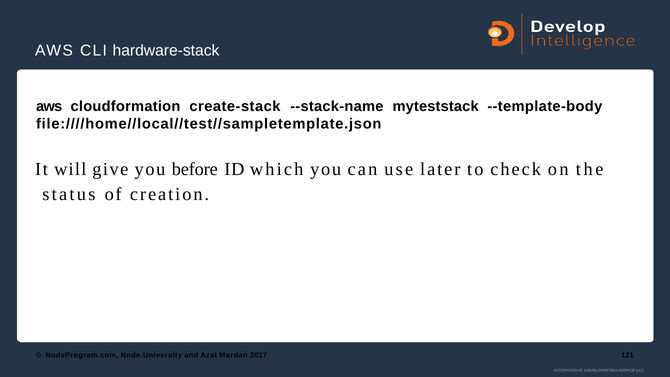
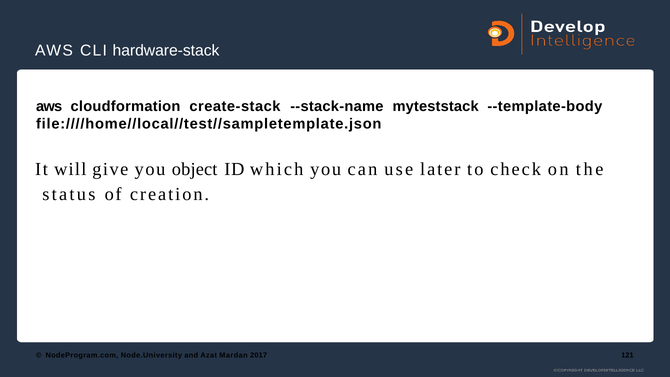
before: before -> object
